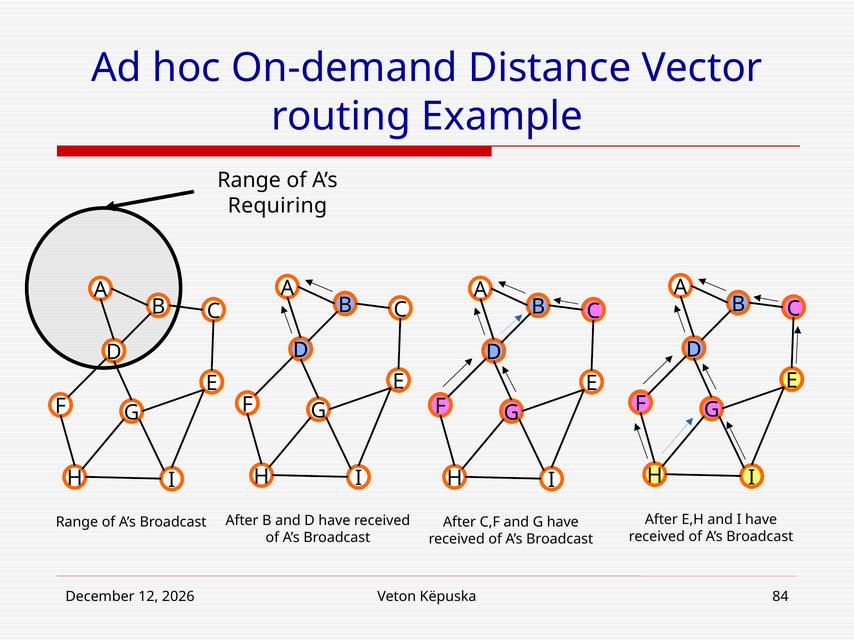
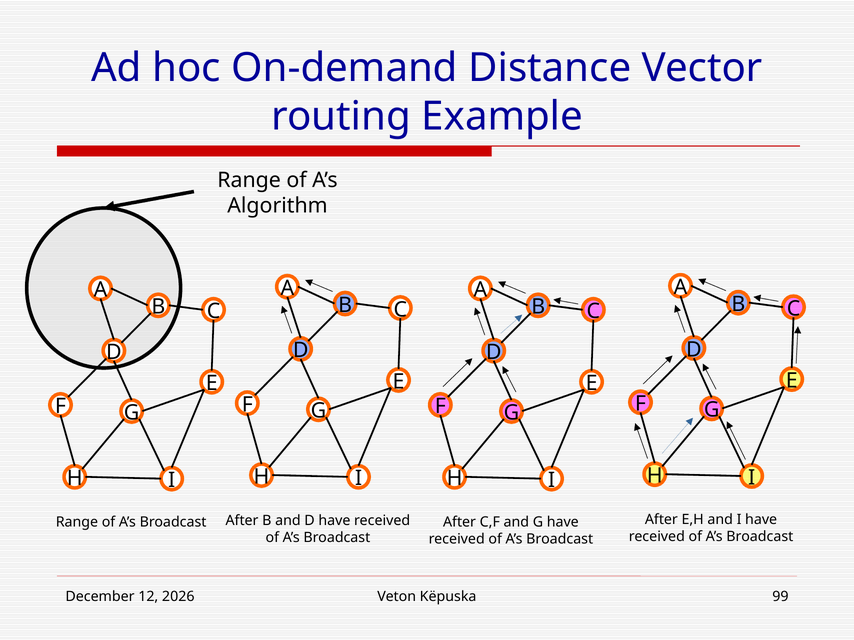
Requiring: Requiring -> Algorithm
84: 84 -> 99
